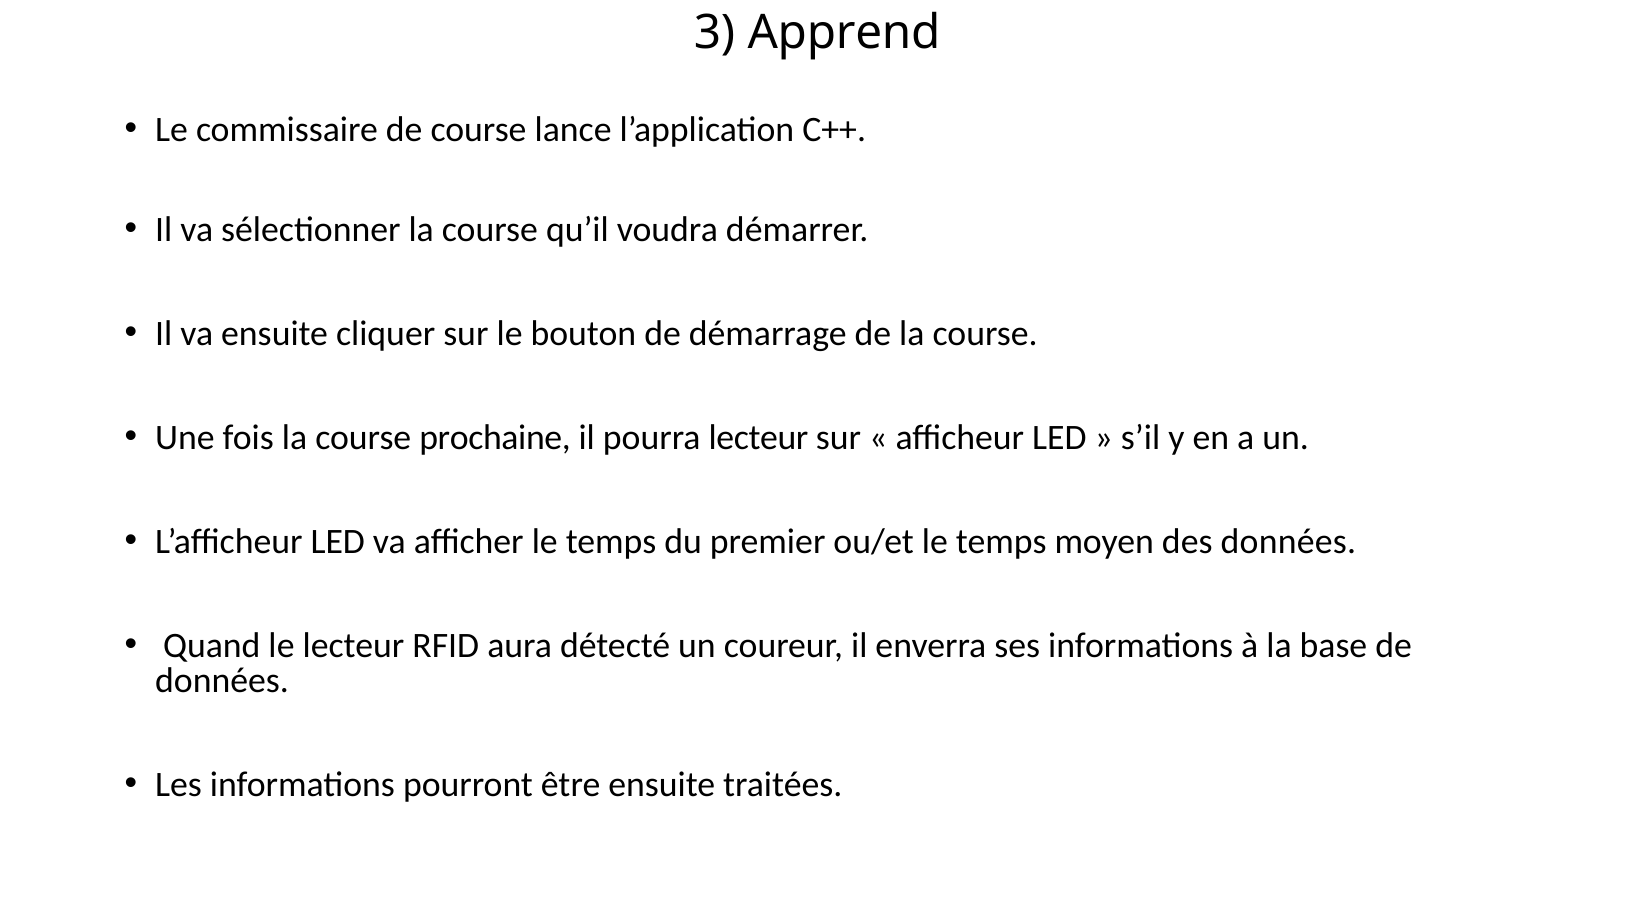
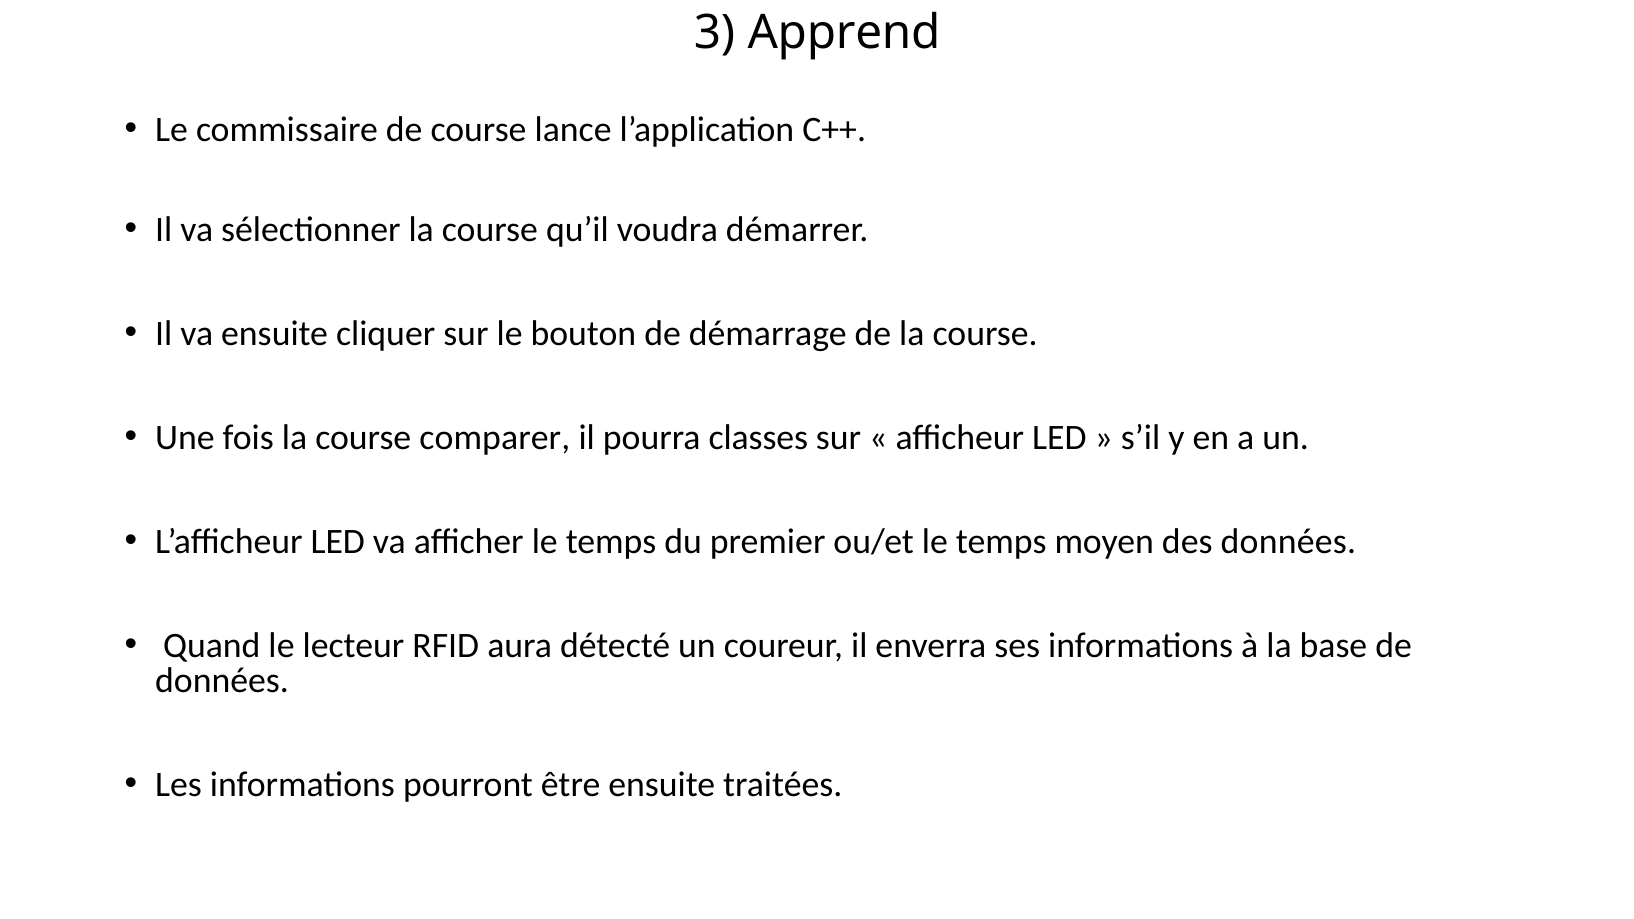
prochaine: prochaine -> comparer
pourra lecteur: lecteur -> classes
